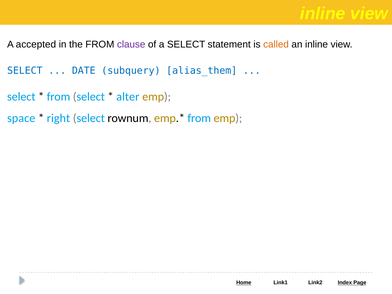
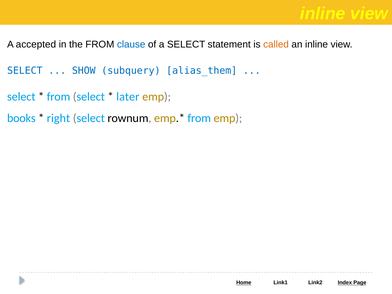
clause colour: purple -> blue
DATE: DATE -> SHOW
alter: alter -> later
space: space -> books
